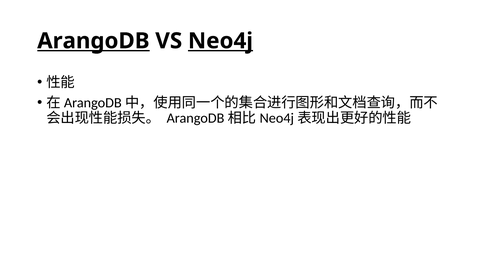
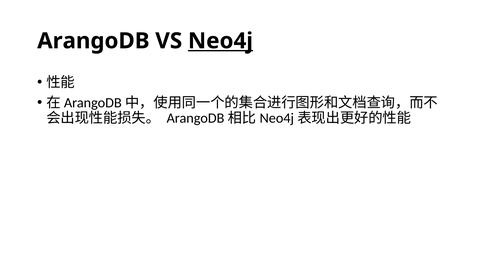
ArangoDB underline: present -> none
